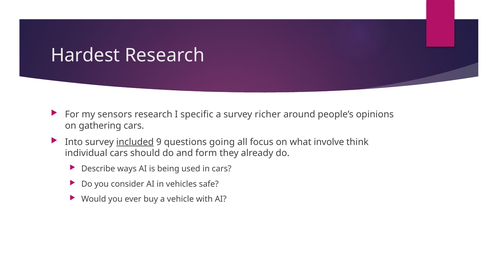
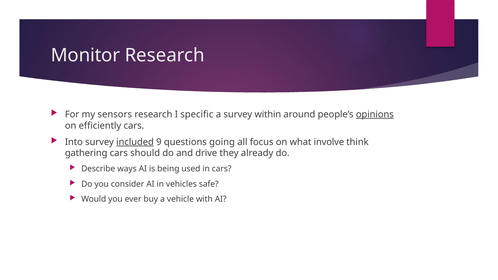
Hardest: Hardest -> Monitor
richer: richer -> within
opinions underline: none -> present
gathering: gathering -> efficiently
individual: individual -> gathering
form: form -> drive
